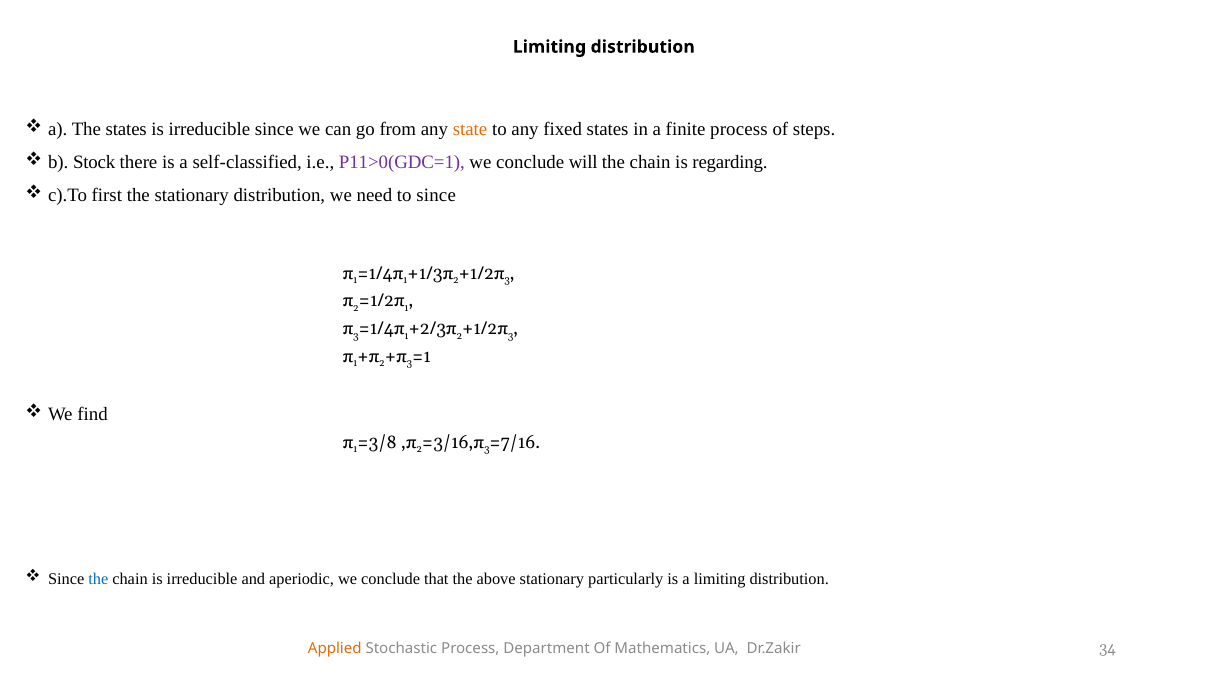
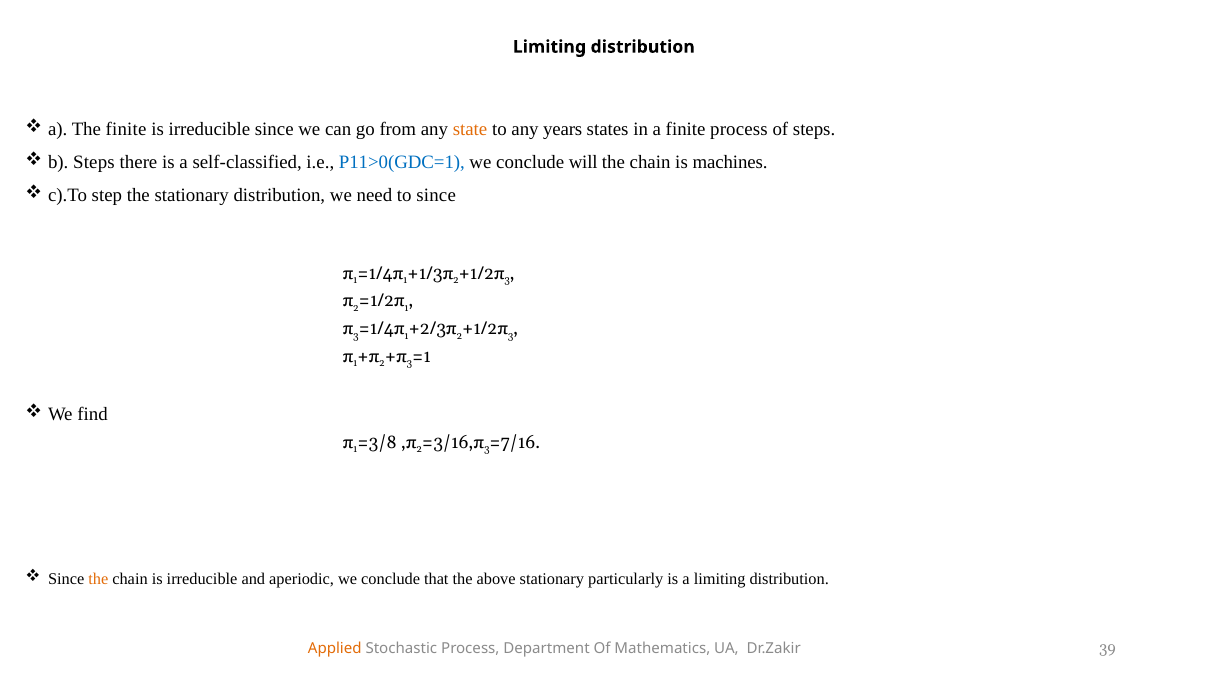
The states: states -> finite
fixed: fixed -> years
b Stock: Stock -> Steps
P11>0(GDC=1 colour: purple -> blue
regarding: regarding -> machines
first: first -> step
the at (98, 578) colour: blue -> orange
34: 34 -> 39
